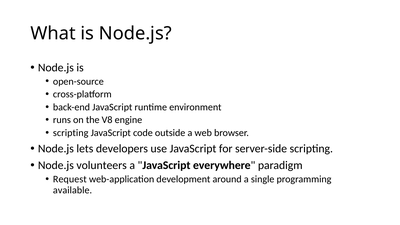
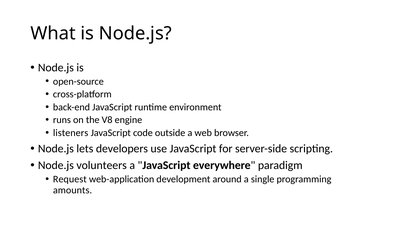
scripting at (71, 133): scripting -> listeners
available: available -> amounts
